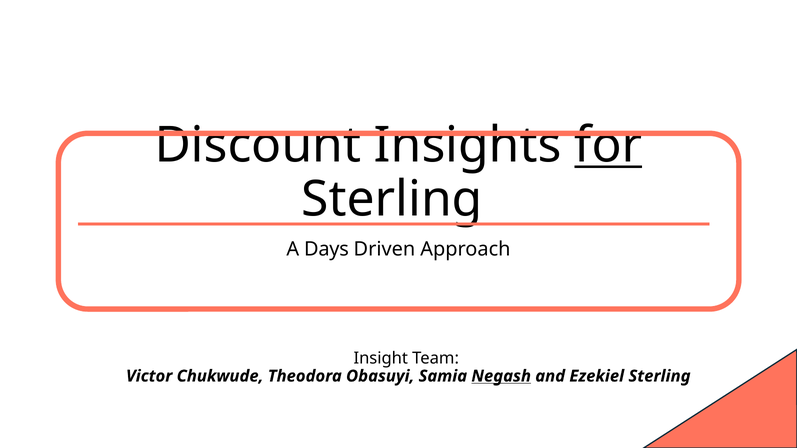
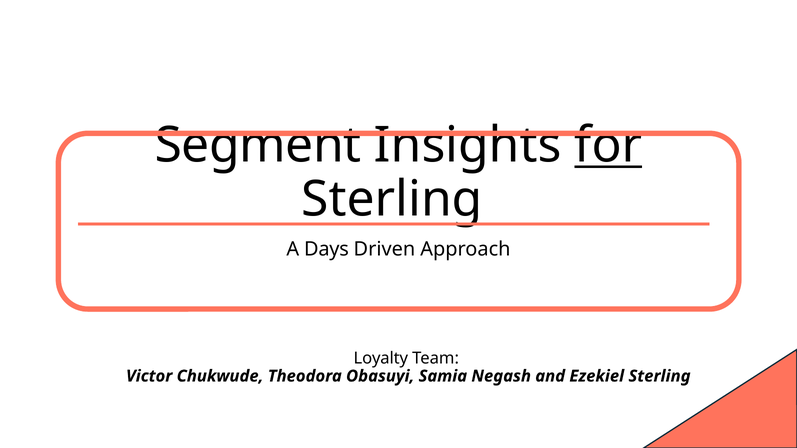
Discount: Discount -> Segment
Insight: Insight -> Loyalty
Negash underline: present -> none
